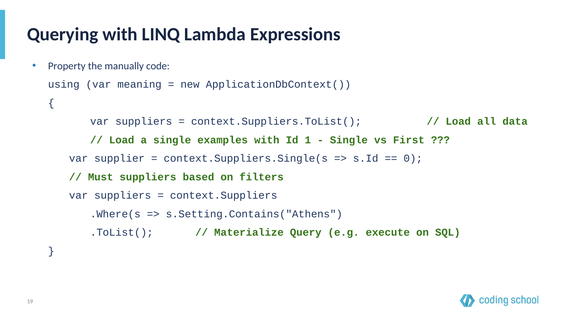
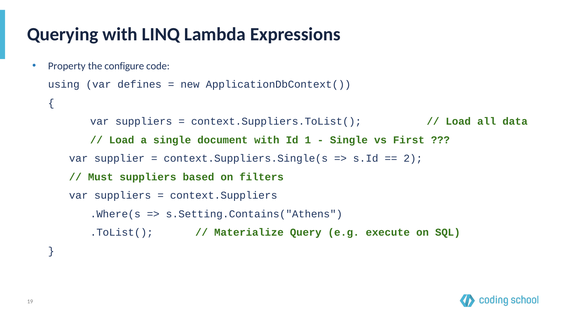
manually: manually -> configure
meaning: meaning -> defines
examples: examples -> document
0: 0 -> 2
